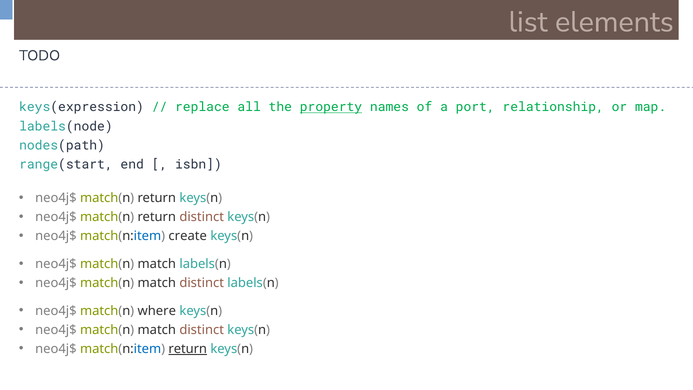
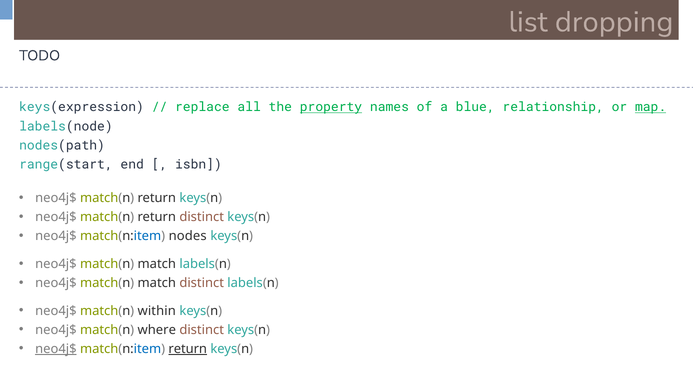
elements: elements -> dropping
port: port -> blue
map underline: none -> present
create: create -> nodes
where: where -> within
match at (157, 330): match -> where
neo4j$ at (56, 349) underline: none -> present
